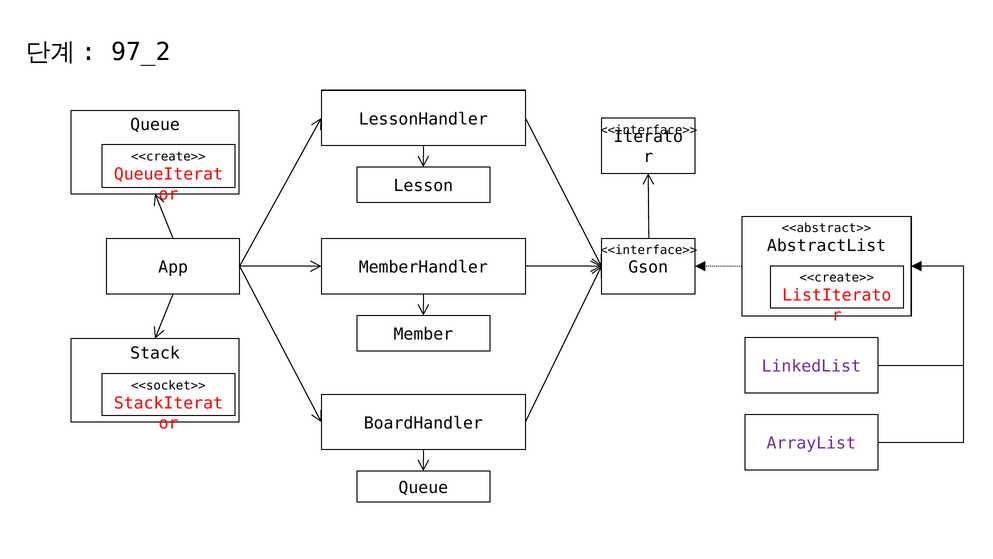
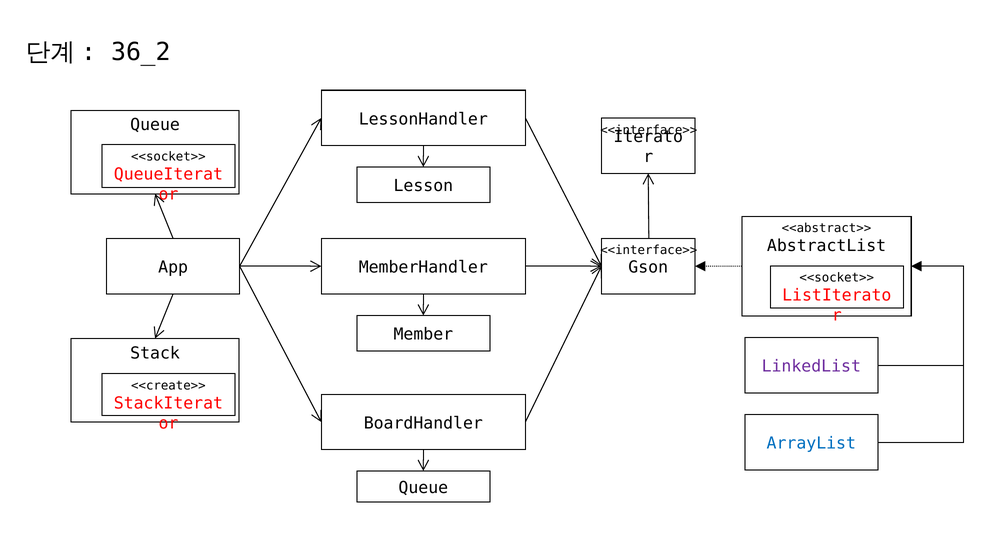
97_2: 97_2 -> 36_2
<<create>> at (168, 157): <<create>> -> <<socket>>
<<create>> at (837, 278): <<create>> -> <<socket>>
<<socket>>: <<socket>> -> <<create>>
ArrayList colour: purple -> blue
